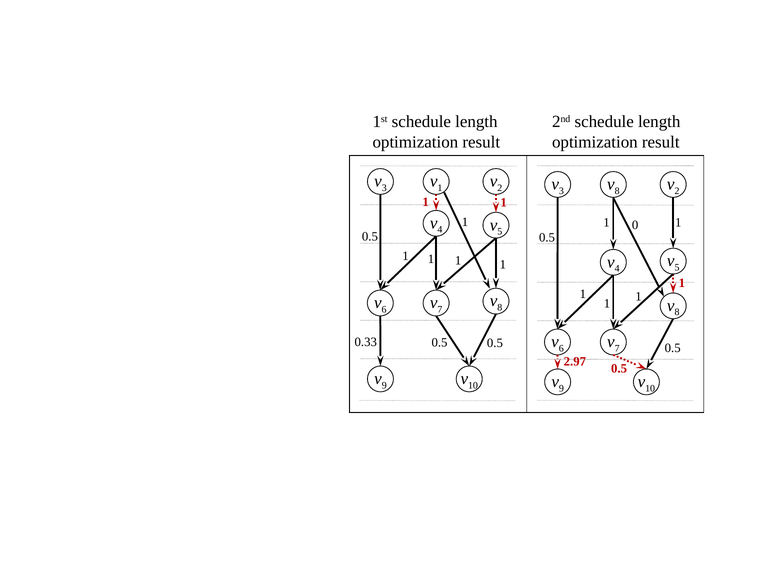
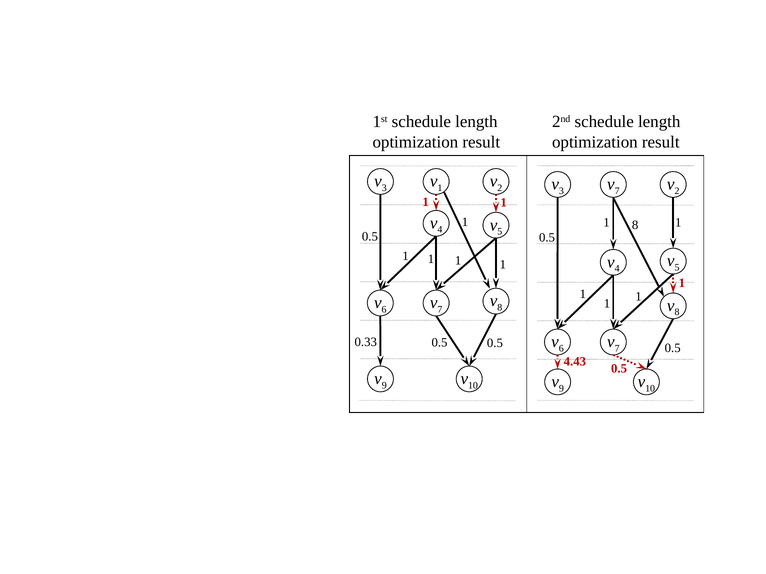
8 at (617, 191): 8 -> 7
1 0: 0 -> 8
2.97: 2.97 -> 4.43
